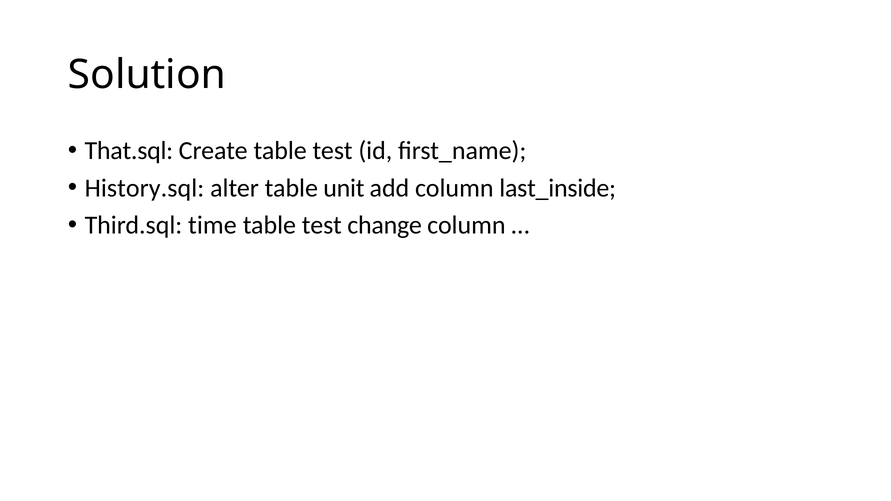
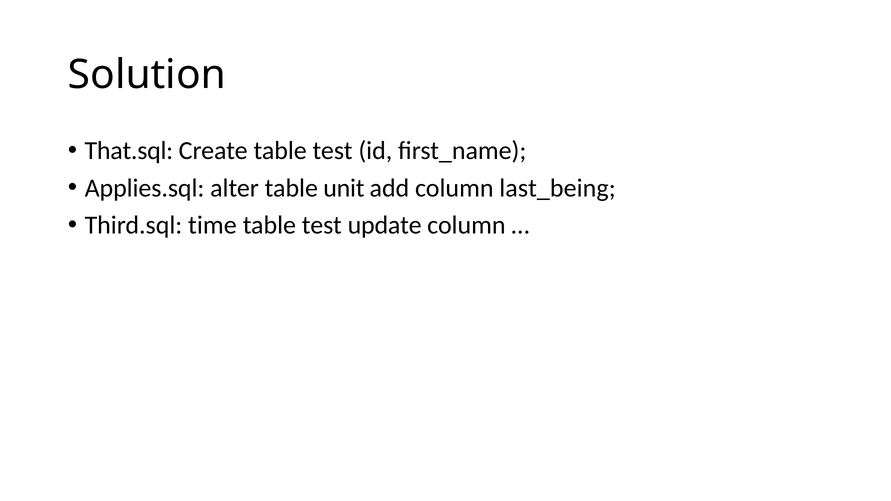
History.sql: History.sql -> Applies.sql
last_inside: last_inside -> last_being
change: change -> update
